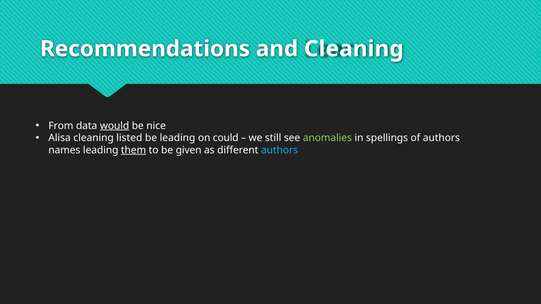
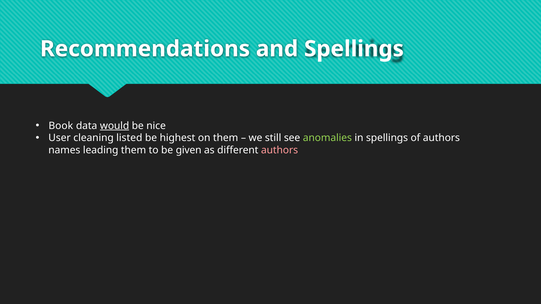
and Cleaning: Cleaning -> Spellings
From: From -> Book
Alisa: Alisa -> User
be leading: leading -> highest
on could: could -> them
them at (134, 150) underline: present -> none
authors at (280, 150) colour: light blue -> pink
